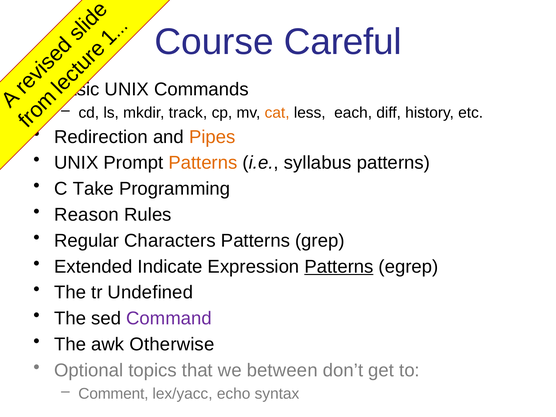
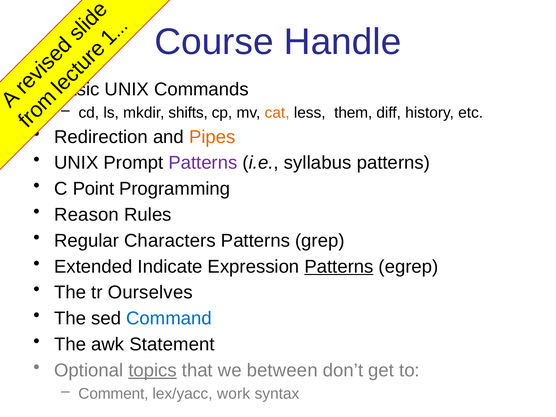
Careful: Careful -> Handle
track: track -> shifts
each: each -> them
Patterns at (203, 163) colour: orange -> purple
Take: Take -> Point
Undefined: Undefined -> Ourselves
Command colour: purple -> blue
Otherwise: Otherwise -> Statement
topics underline: none -> present
echo: echo -> work
